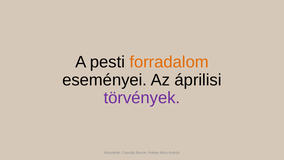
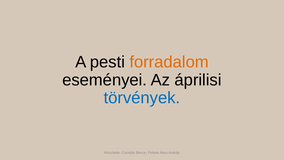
törvények colour: purple -> blue
